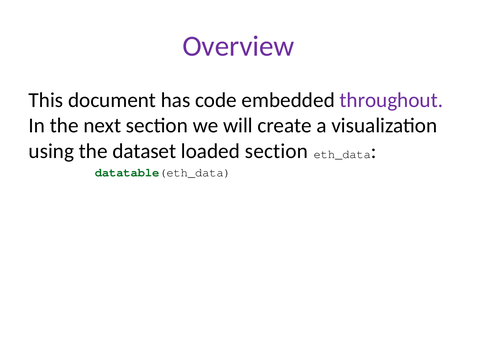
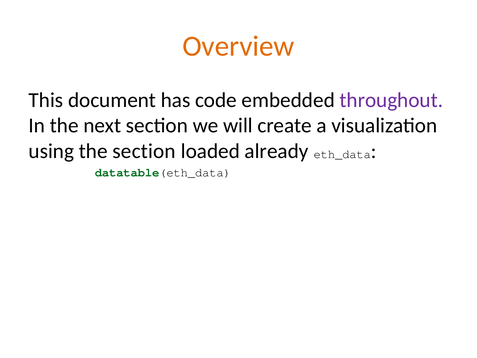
Overview colour: purple -> orange
the dataset: dataset -> section
loaded section: section -> already
